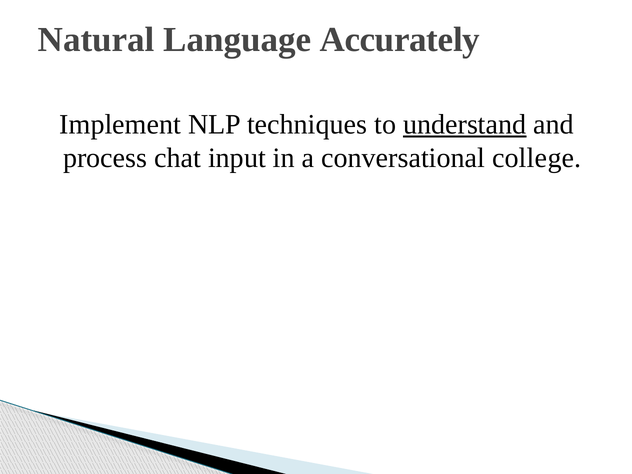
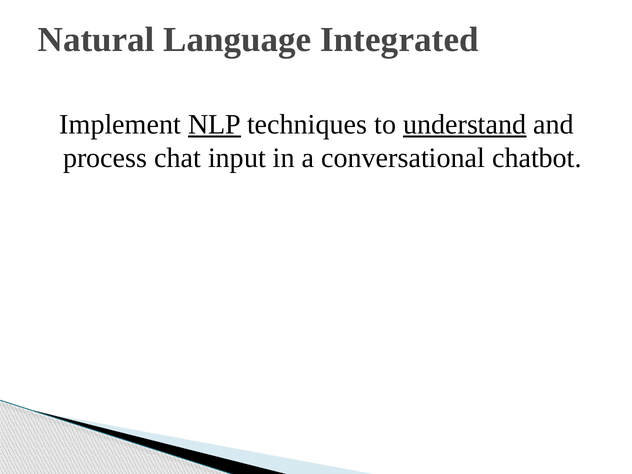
Accurately: Accurately -> Integrated
NLP underline: none -> present
college: college -> chatbot
